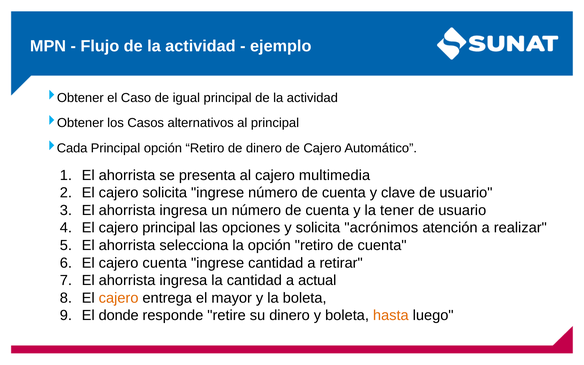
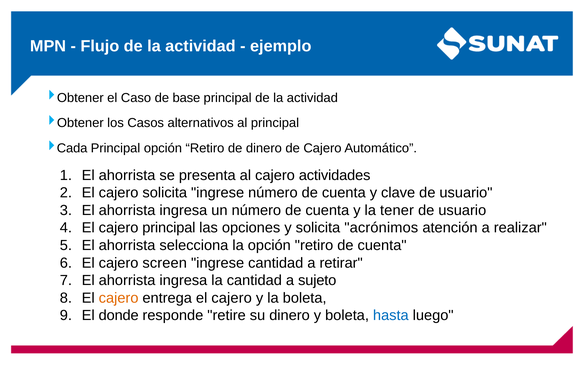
igual: igual -> base
multimedia: multimedia -> actividades
cajero cuenta: cuenta -> screen
actual: actual -> sujeto
entrega el mayor: mayor -> cajero
hasta colour: orange -> blue
